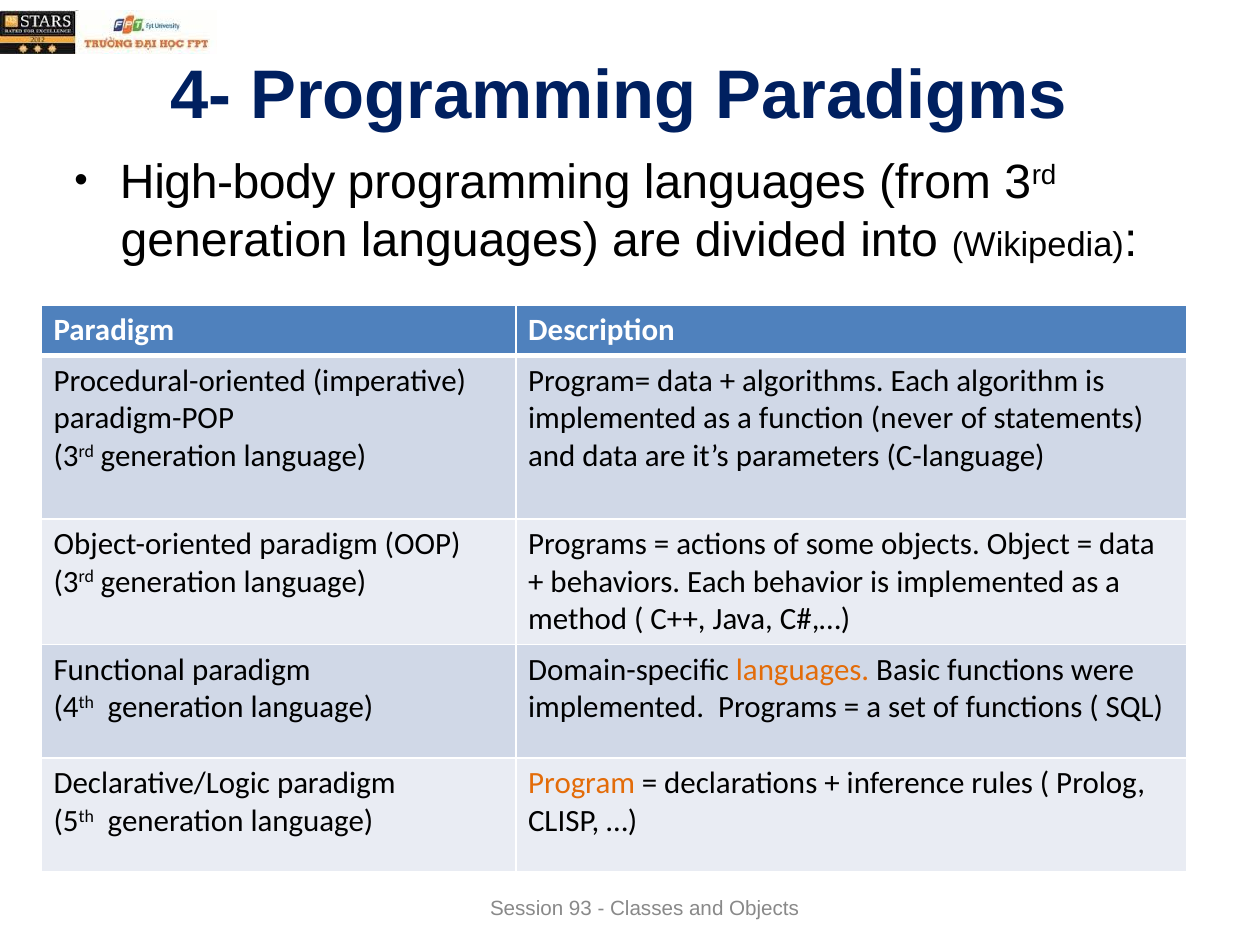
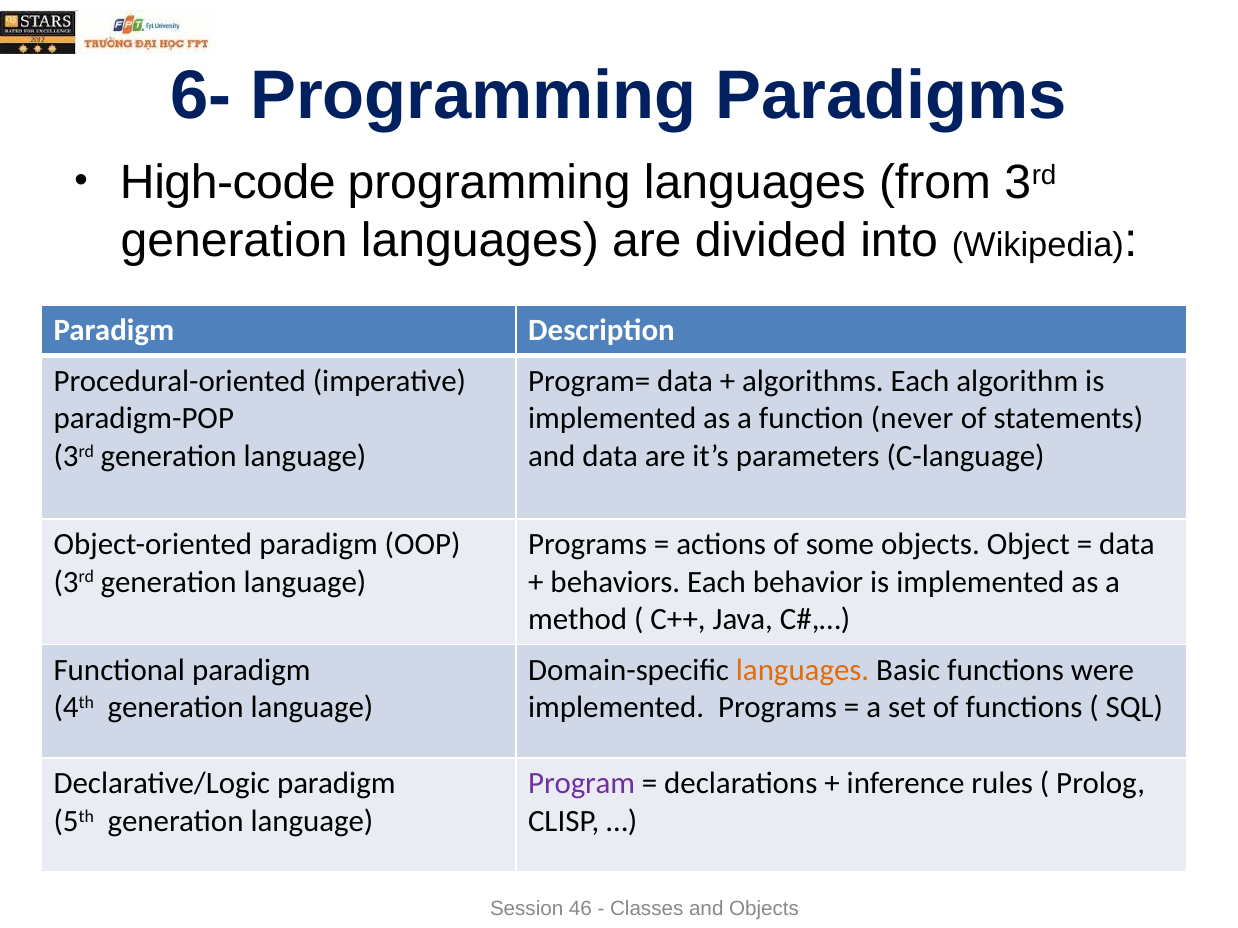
4-: 4- -> 6-
High-body: High-body -> High-code
Program colour: orange -> purple
93: 93 -> 46
